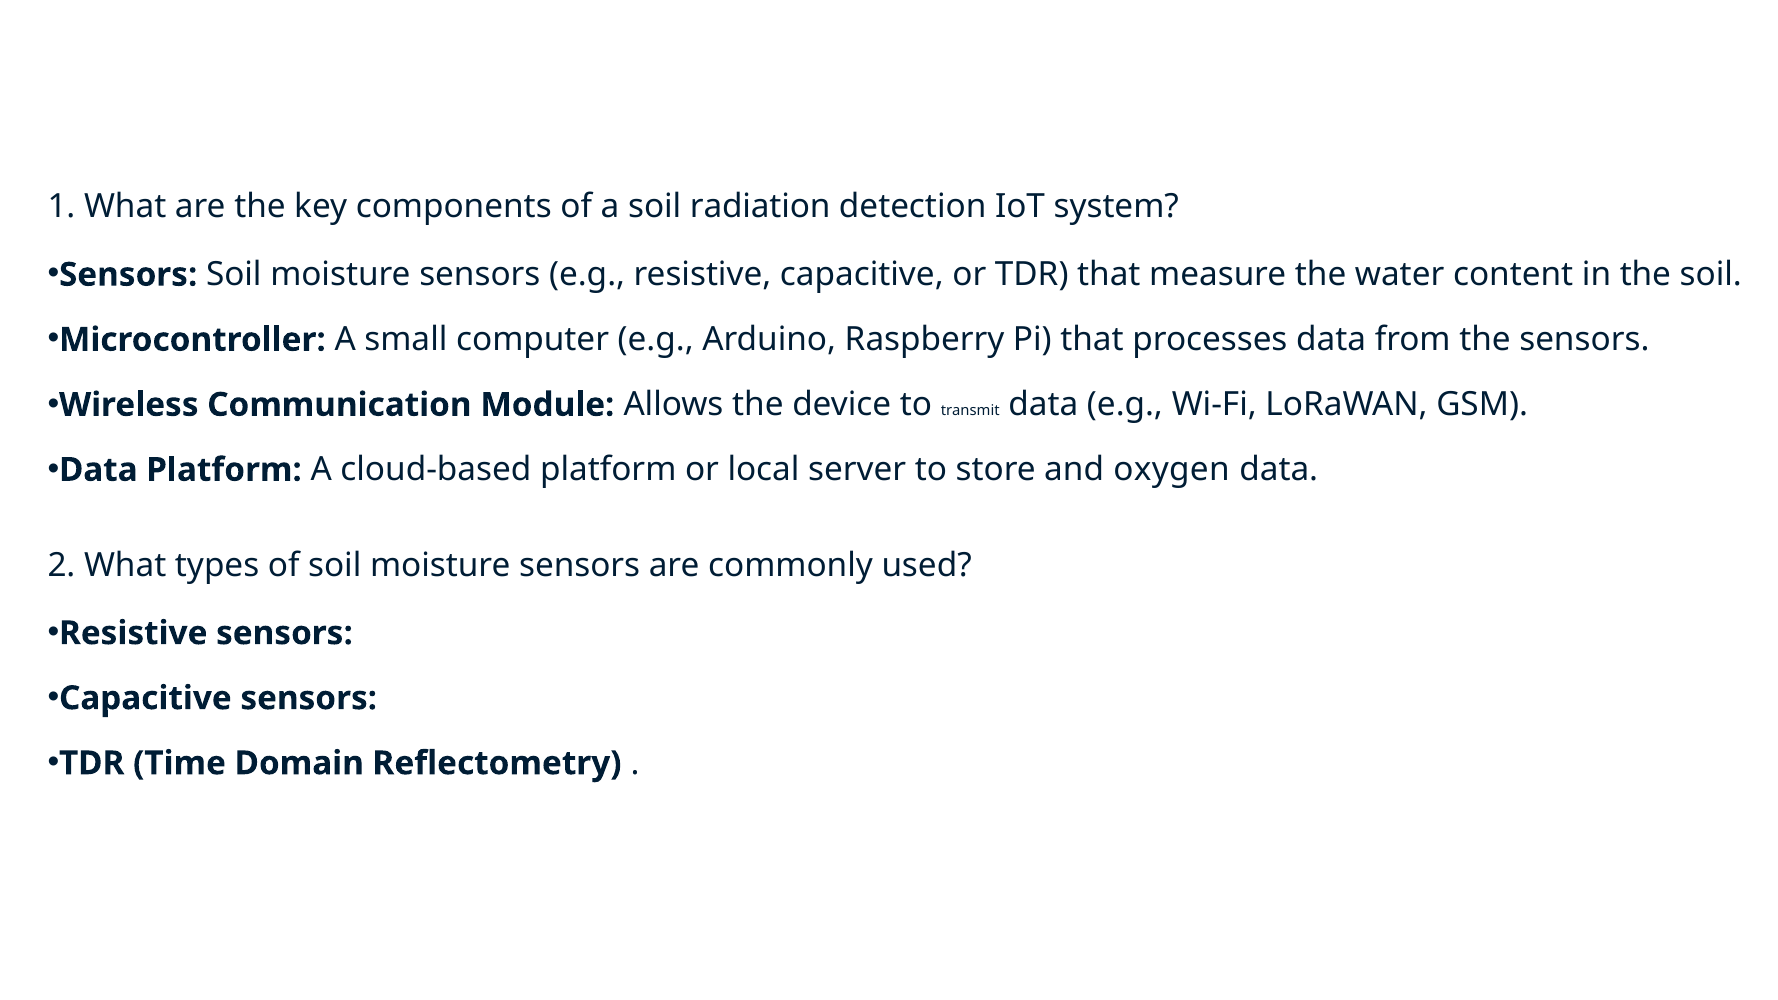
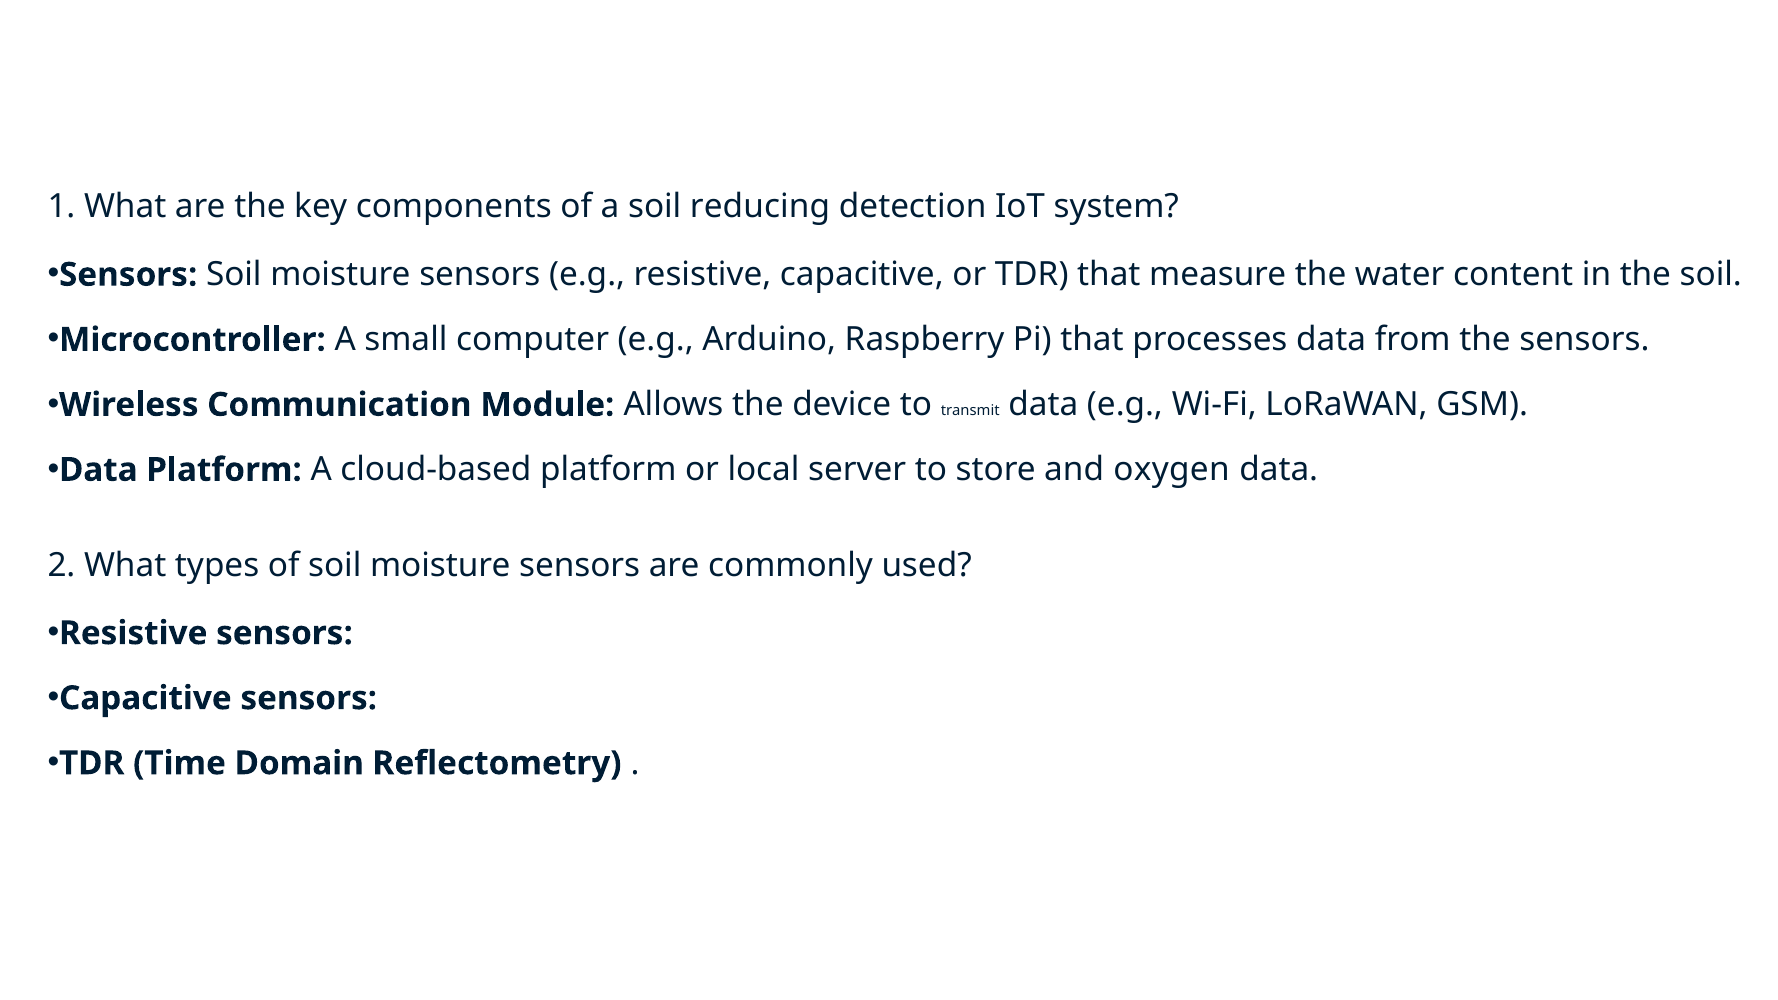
radiation: radiation -> reducing
